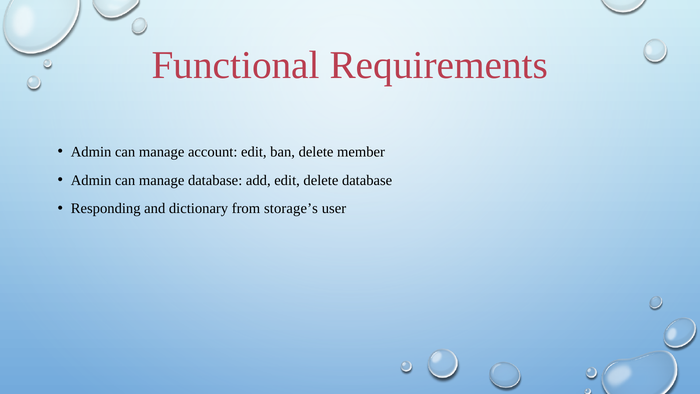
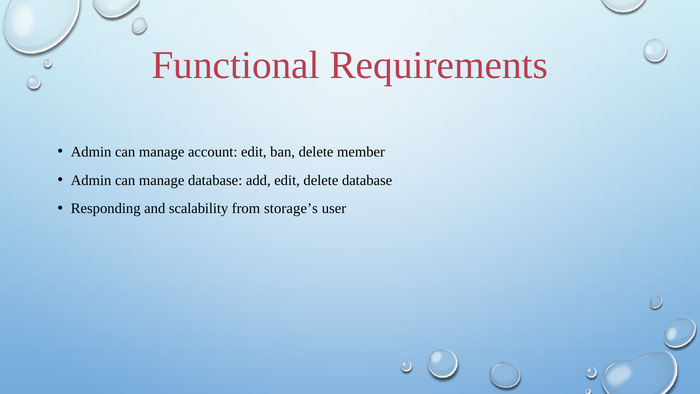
dictionary: dictionary -> scalability
